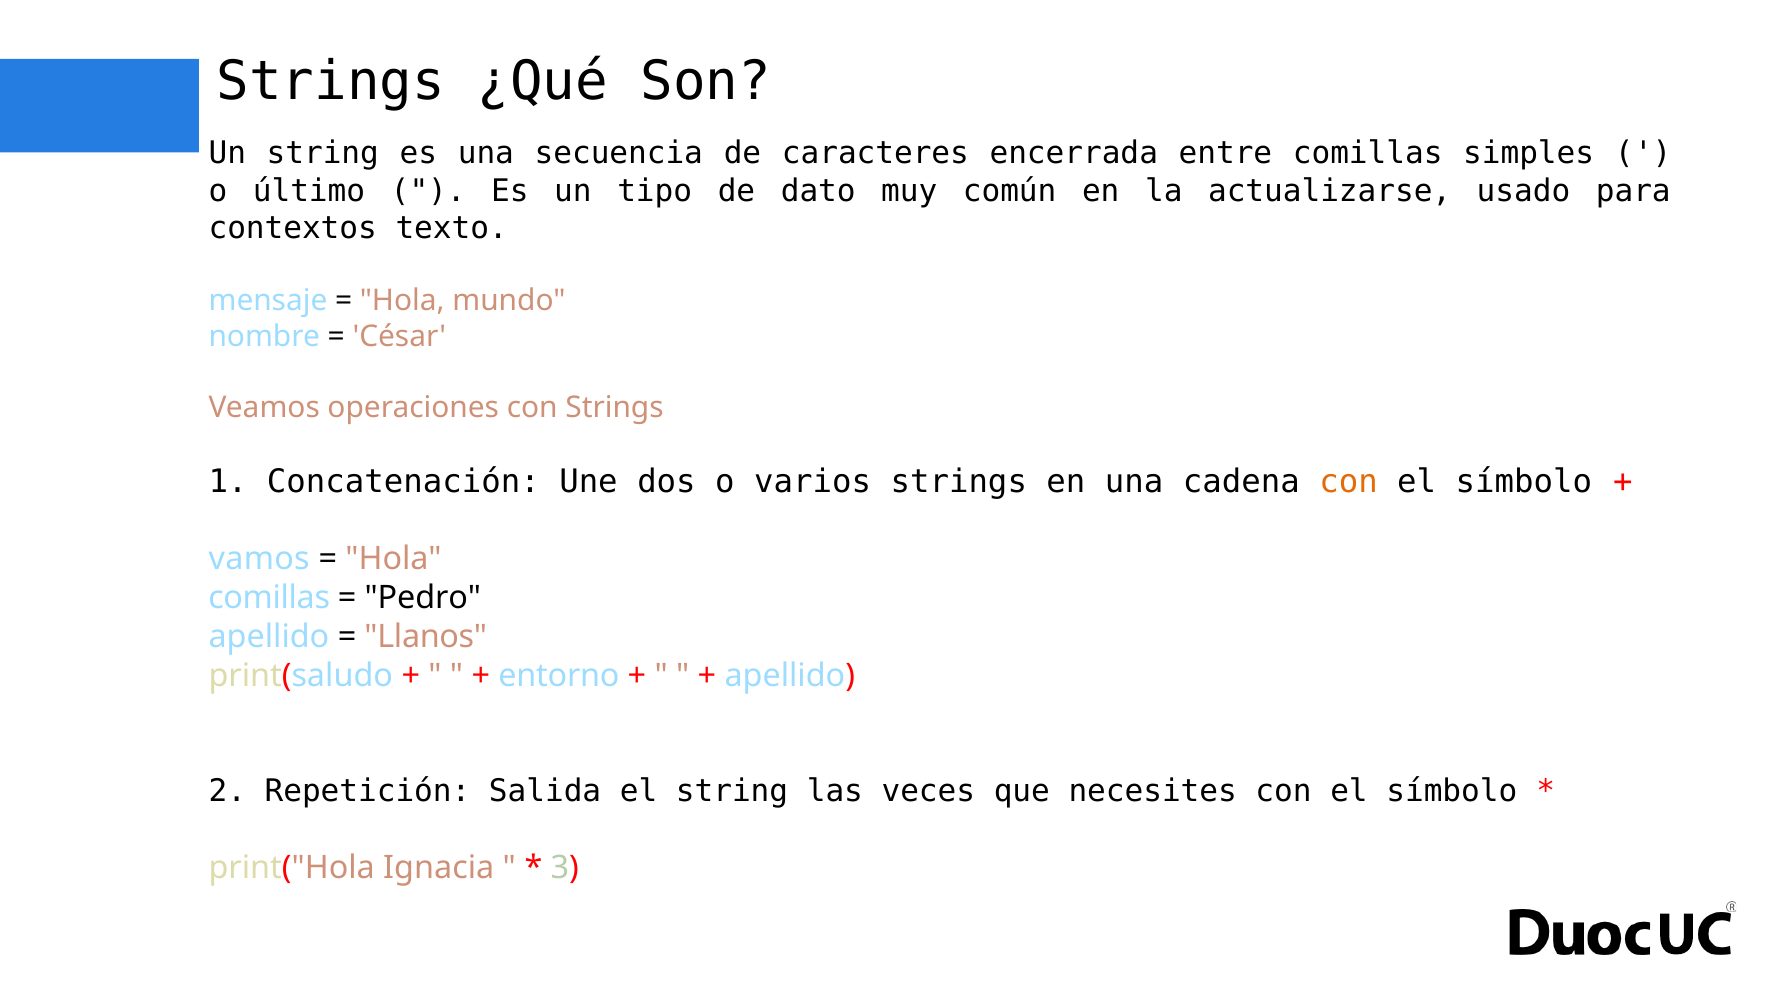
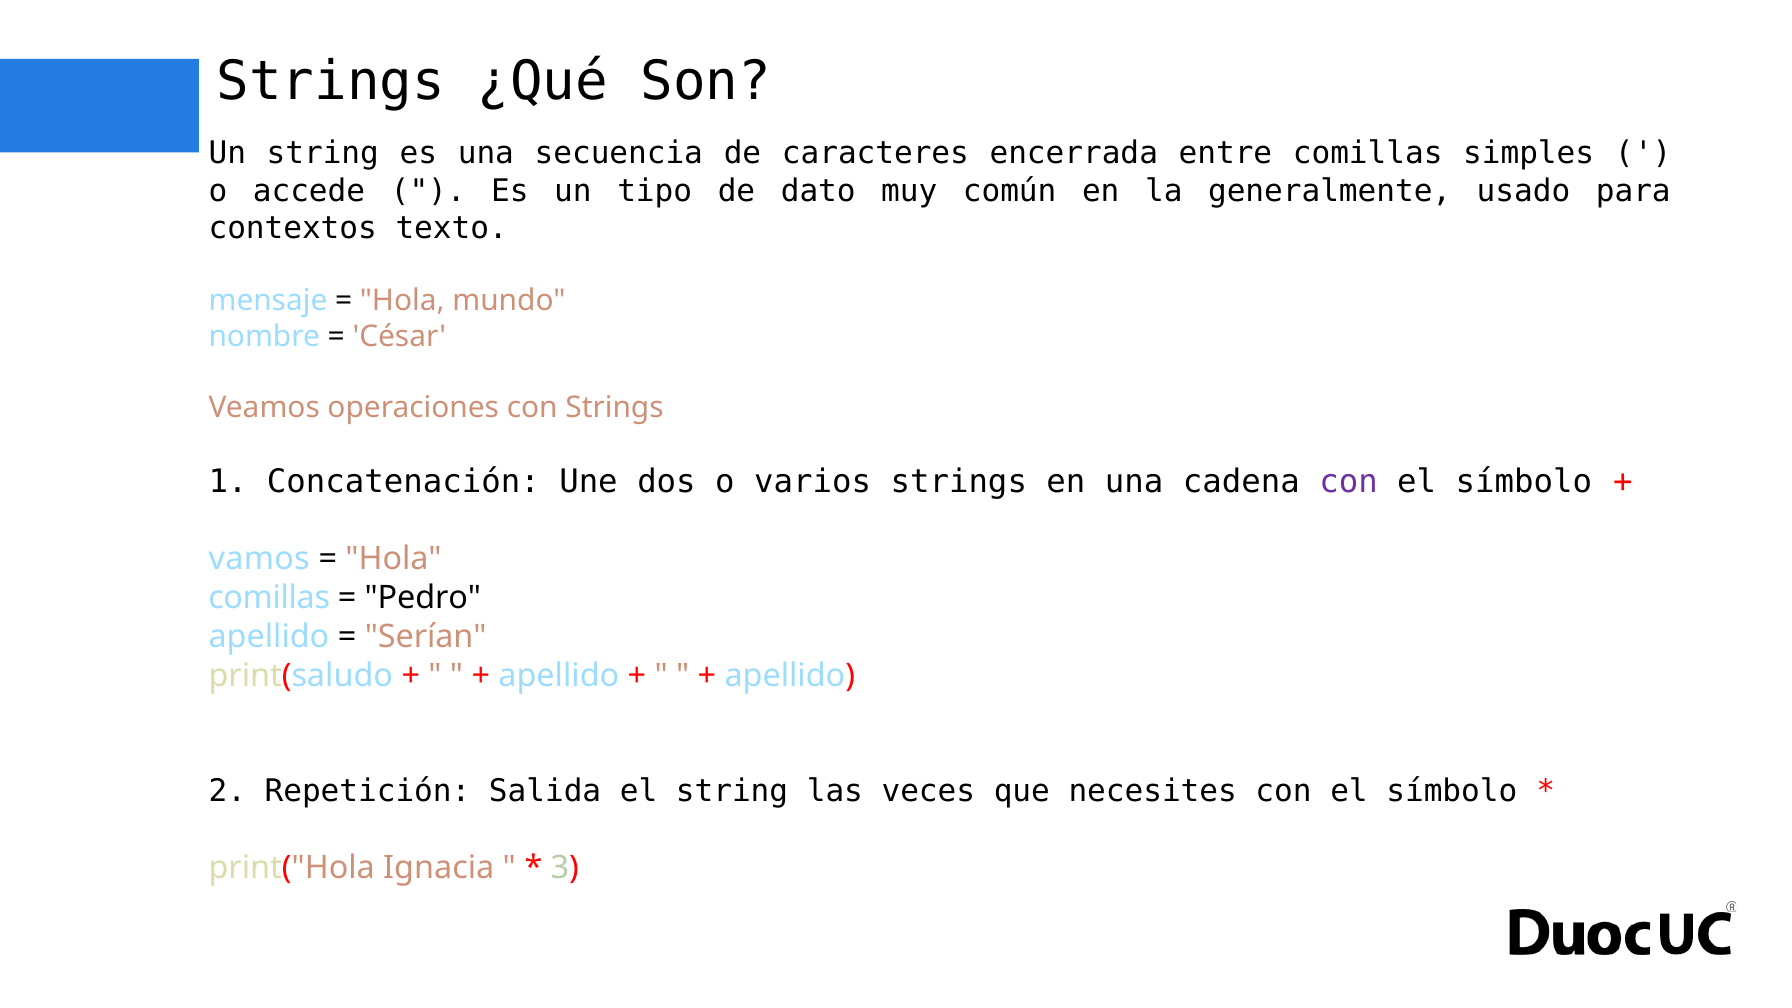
último: último -> accede
actualizarse: actualizarse -> generalmente
con at (1349, 481) colour: orange -> purple
Llanos: Llanos -> Serían
entorno at (559, 675): entorno -> apellido
